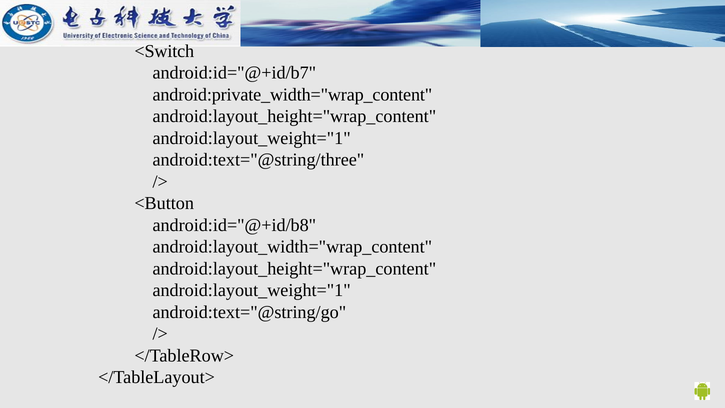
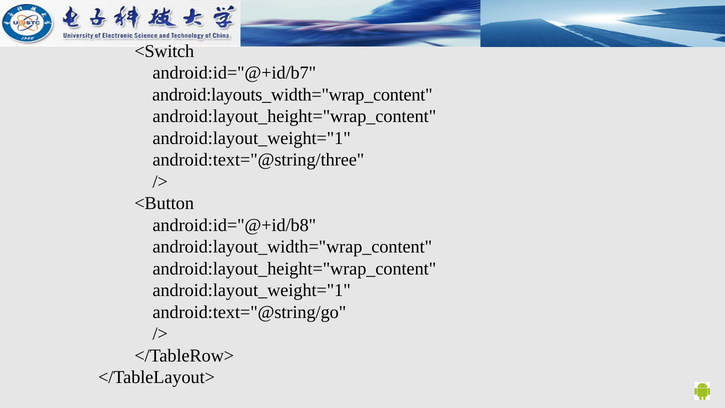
android:private_width="wrap_content: android:private_width="wrap_content -> android:layouts_width="wrap_content
